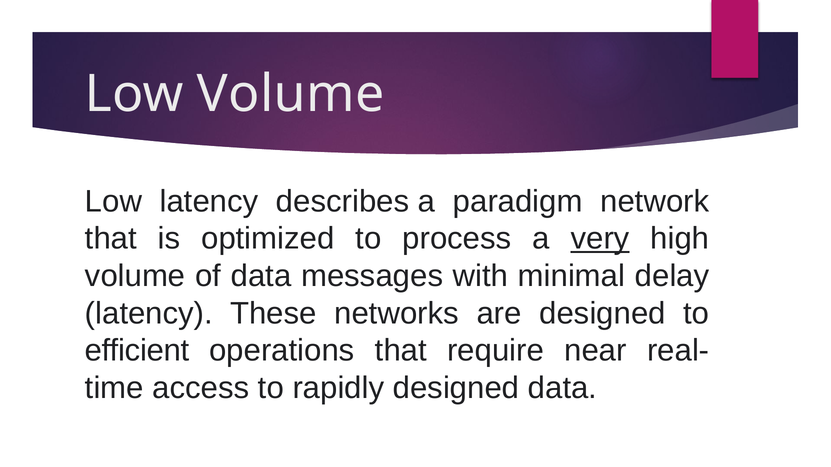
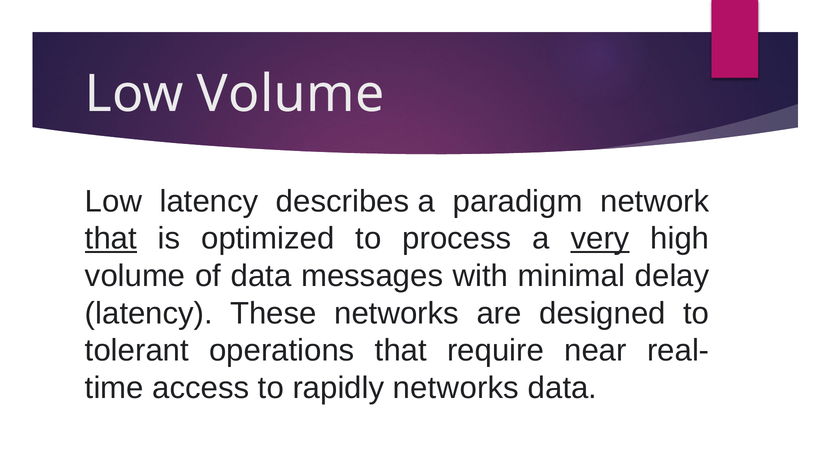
that at (111, 239) underline: none -> present
efficient: efficient -> tolerant
rapidly designed: designed -> networks
